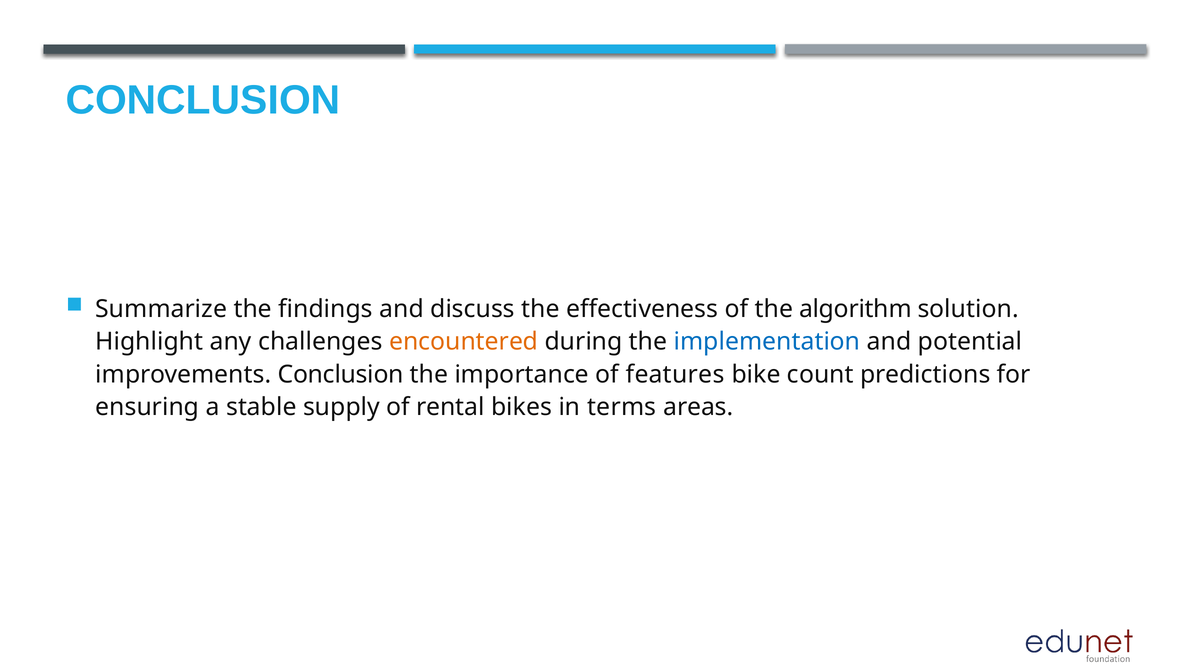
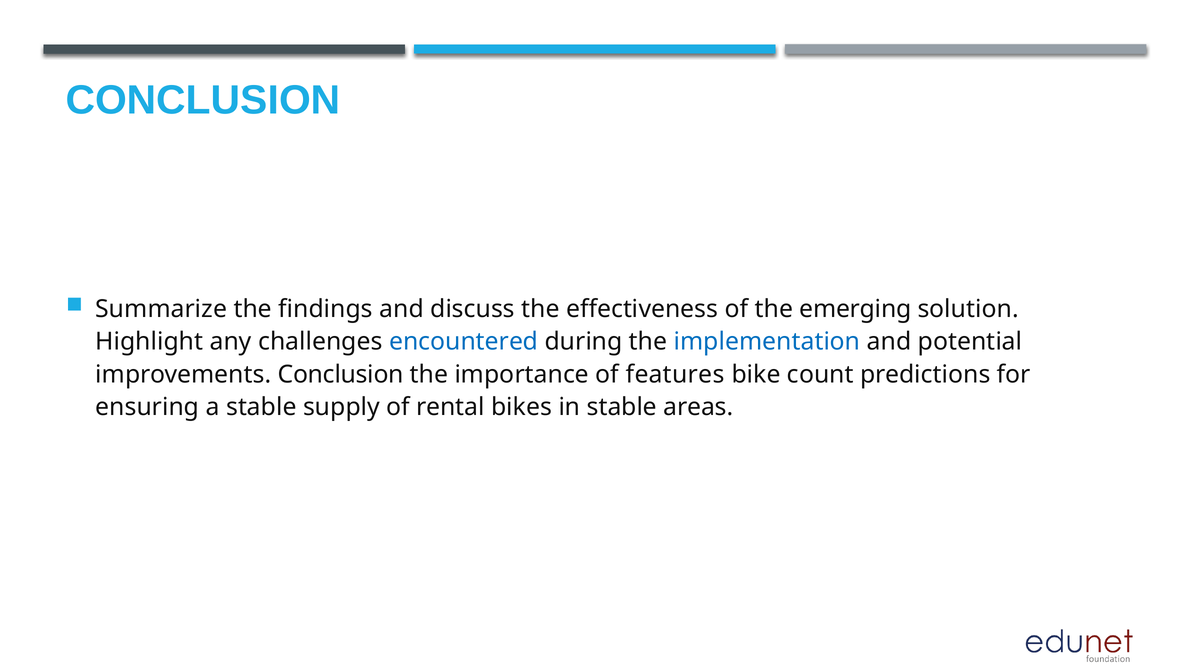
algorithm: algorithm -> emerging
encountered colour: orange -> blue
in terms: terms -> stable
